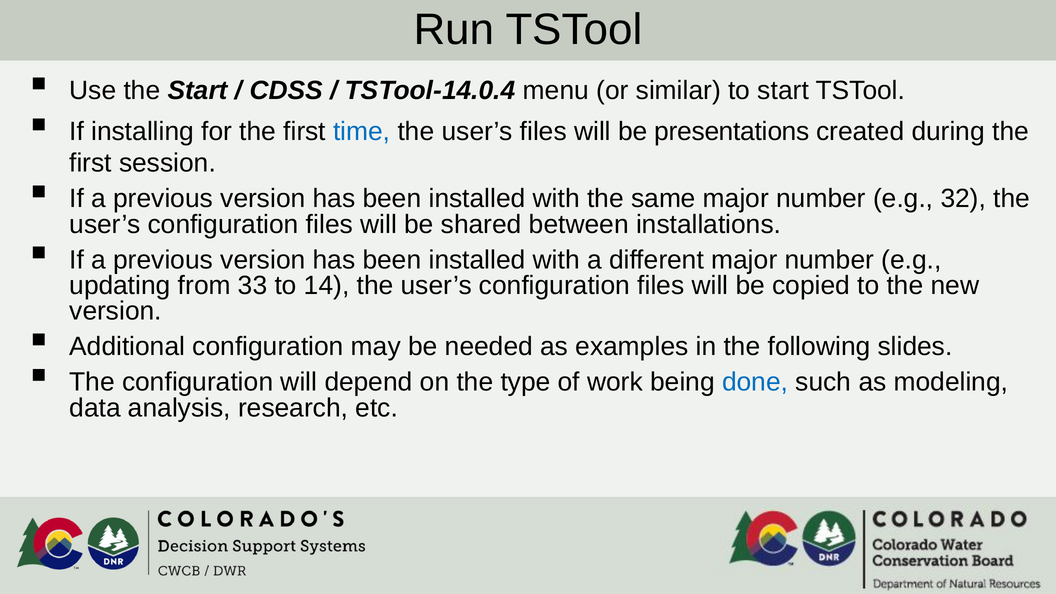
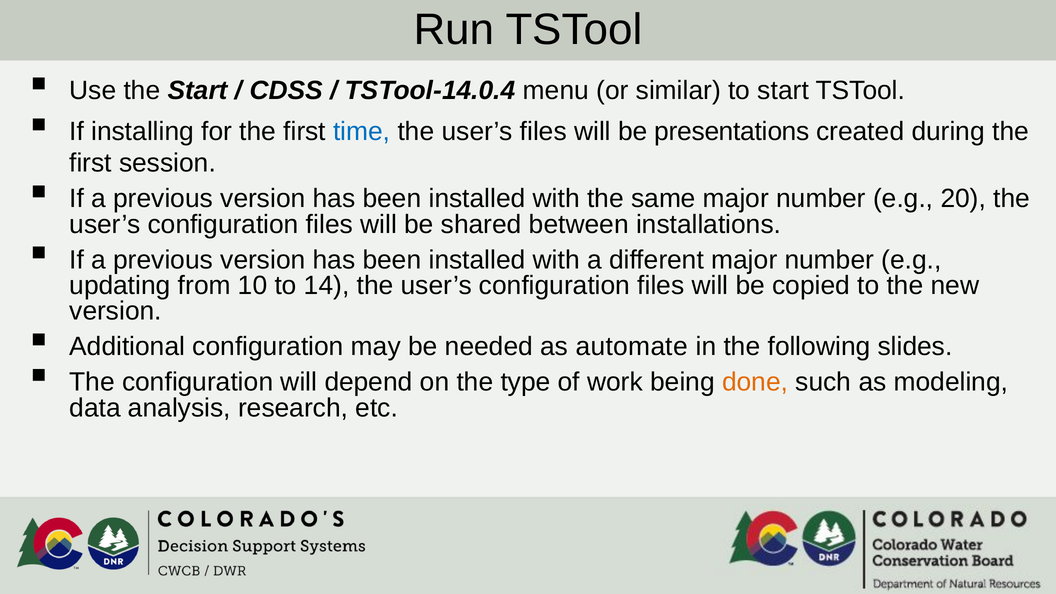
32: 32 -> 20
33: 33 -> 10
examples: examples -> automate
done colour: blue -> orange
